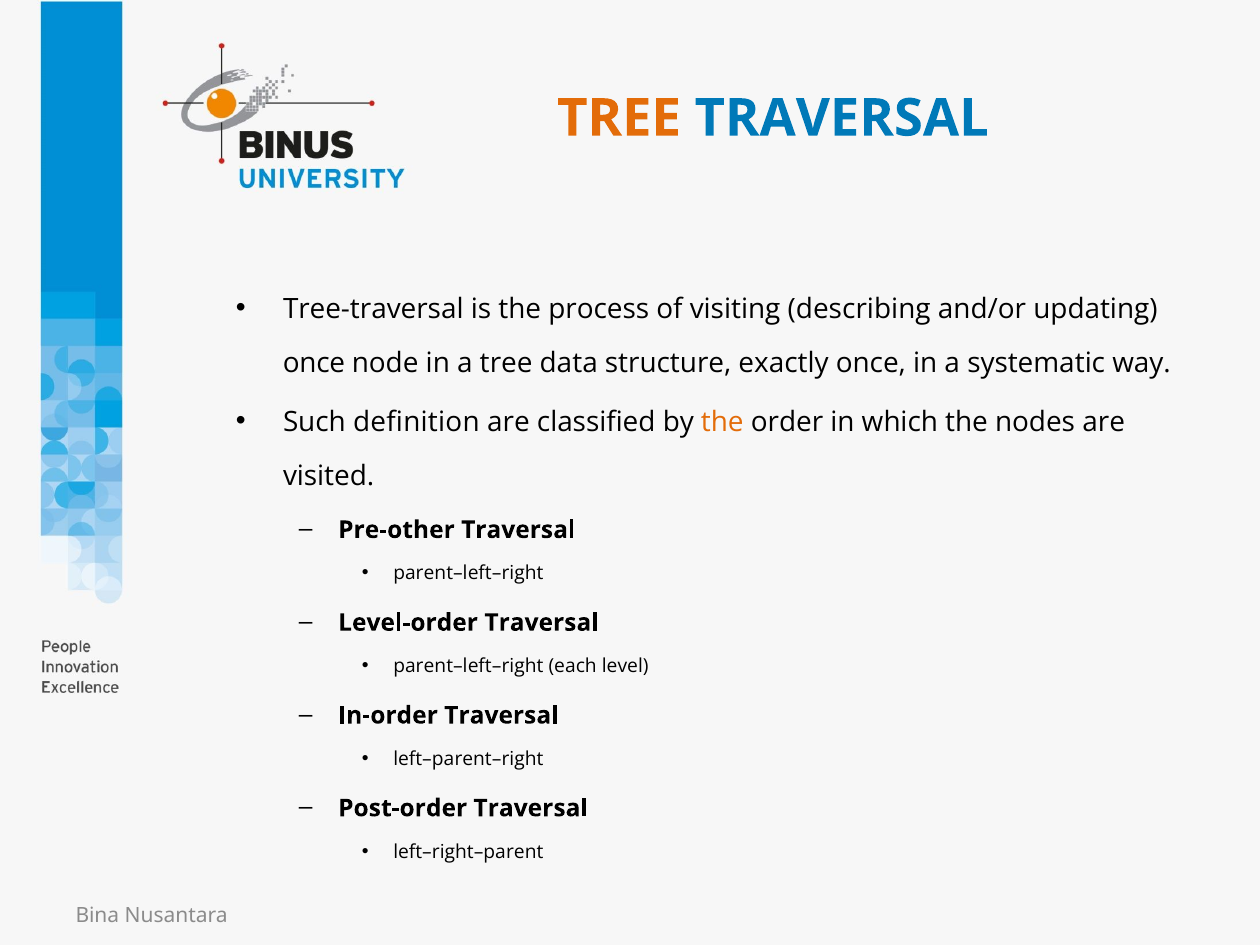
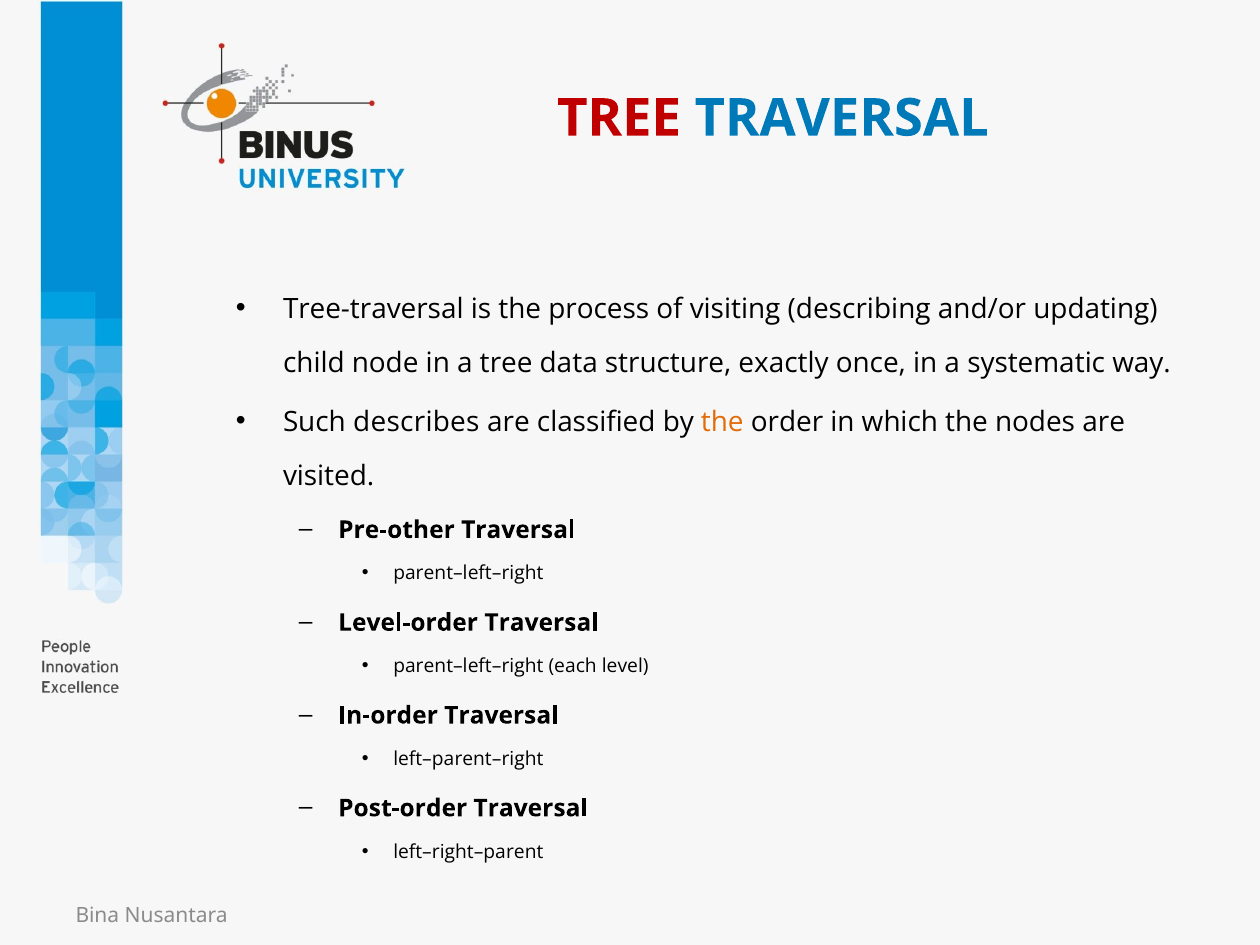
TREE at (619, 118) colour: orange -> red
once at (314, 363): once -> child
definition: definition -> describes
